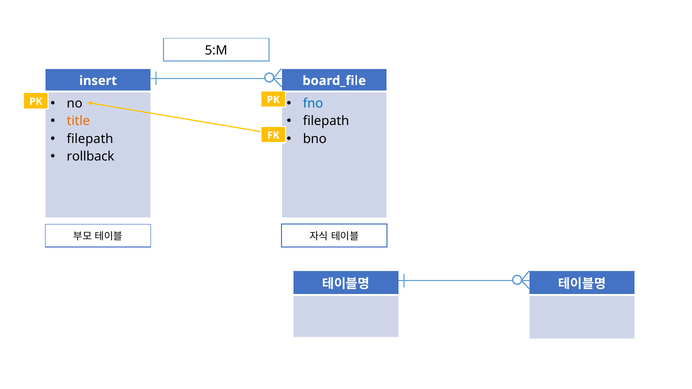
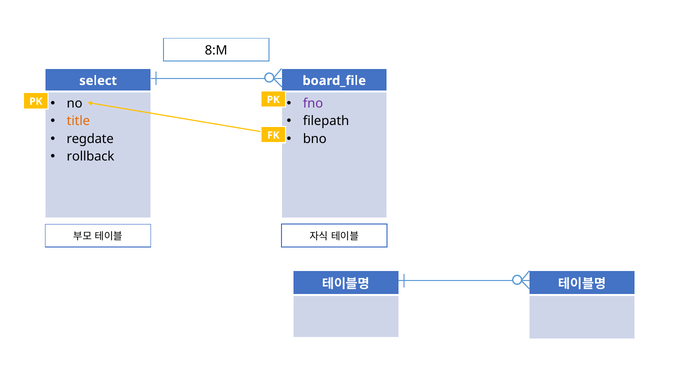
5:M: 5:M -> 8:M
insert: insert -> select
fno colour: blue -> purple
filepath at (90, 139): filepath -> regdate
